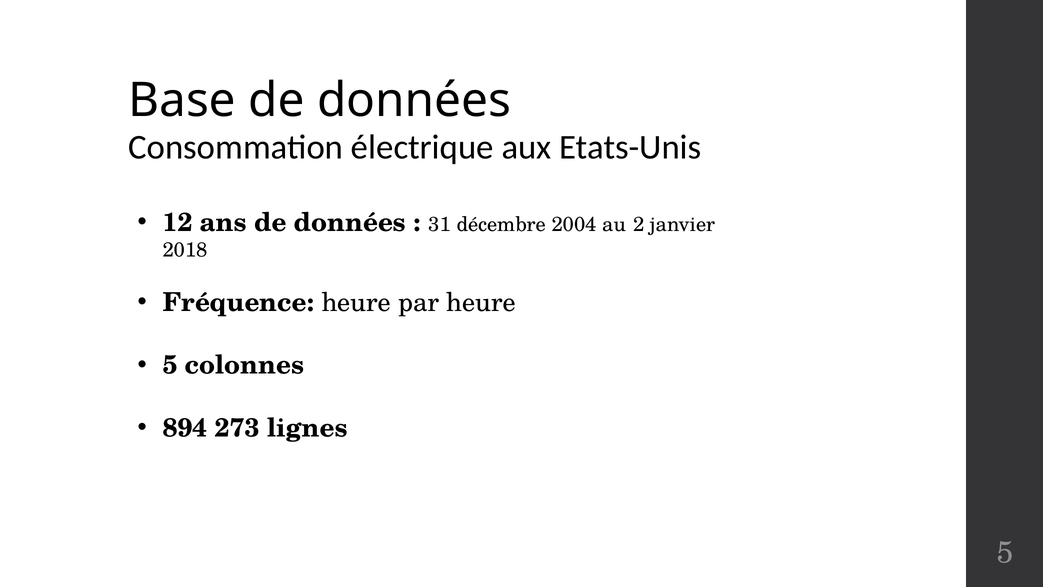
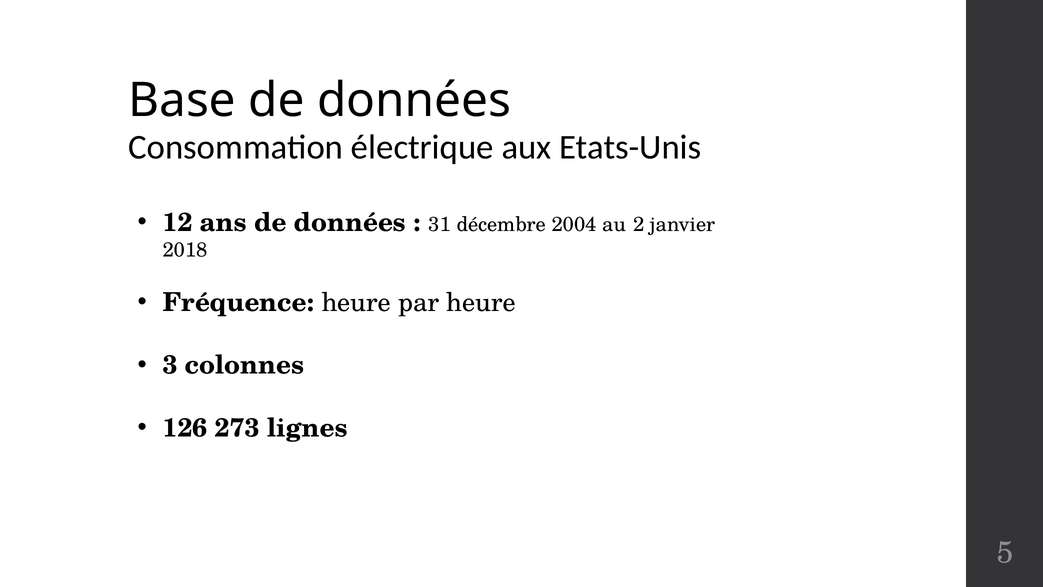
5 at (170, 365): 5 -> 3
894: 894 -> 126
